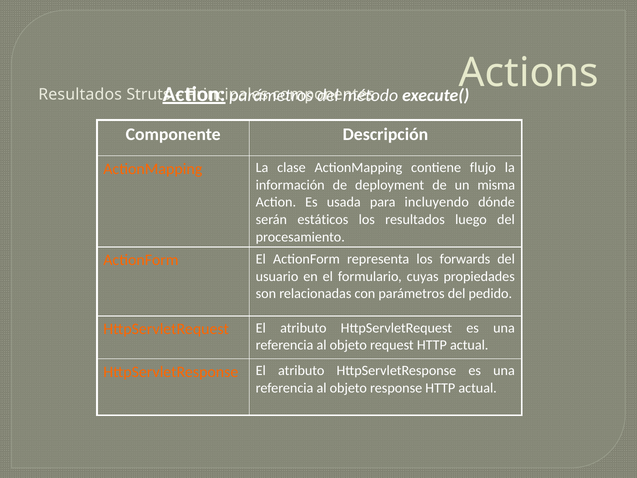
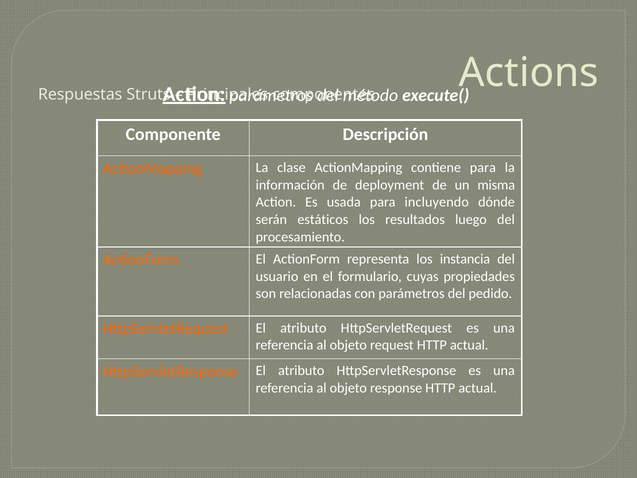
Resultados at (80, 94): Resultados -> Respuestas
contiene flujo: flujo -> para
forwards: forwards -> instancia
